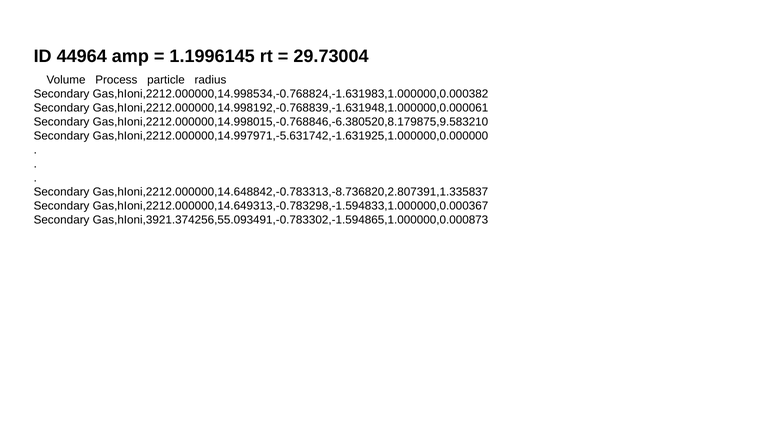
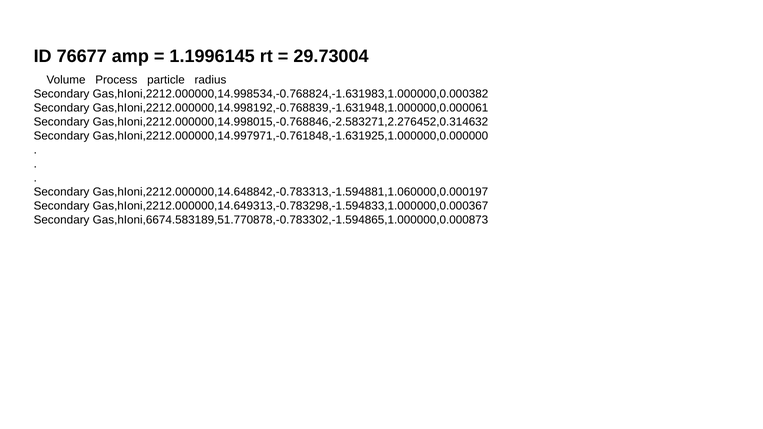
44964: 44964 -> 76677
Gas,hIoni,2212.000000,14.998015,-0.768846,-6.380520,8.179875,9.583210: Gas,hIoni,2212.000000,14.998015,-0.768846,-6.380520,8.179875,9.583210 -> Gas,hIoni,2212.000000,14.998015,-0.768846,-2.583271,2.276452,0.314632
Gas,hIoni,2212.000000,14.997971,-5.631742,-1.631925,1.000000,0.000000: Gas,hIoni,2212.000000,14.997971,-5.631742,-1.631925,1.000000,0.000000 -> Gas,hIoni,2212.000000,14.997971,-0.761848,-1.631925,1.000000,0.000000
Gas,hIoni,2212.000000,14.648842,-0.783313,-8.736820,2.807391,1.335837: Gas,hIoni,2212.000000,14.648842,-0.783313,-8.736820,2.807391,1.335837 -> Gas,hIoni,2212.000000,14.648842,-0.783313,-1.594881,1.060000,0.000197
Gas,hIoni,3921.374256,55.093491,-0.783302,-1.594865,1.000000,0.000873: Gas,hIoni,3921.374256,55.093491,-0.783302,-1.594865,1.000000,0.000873 -> Gas,hIoni,6674.583189,51.770878,-0.783302,-1.594865,1.000000,0.000873
